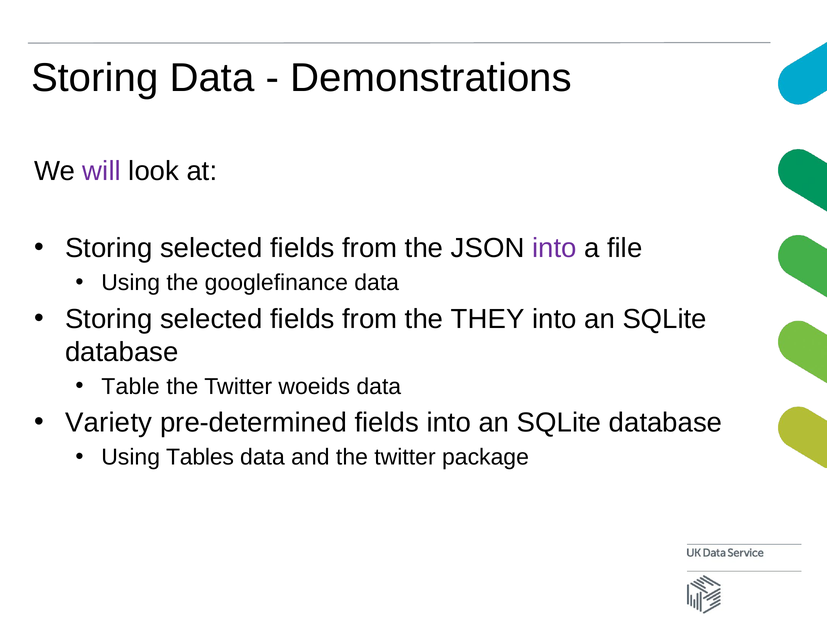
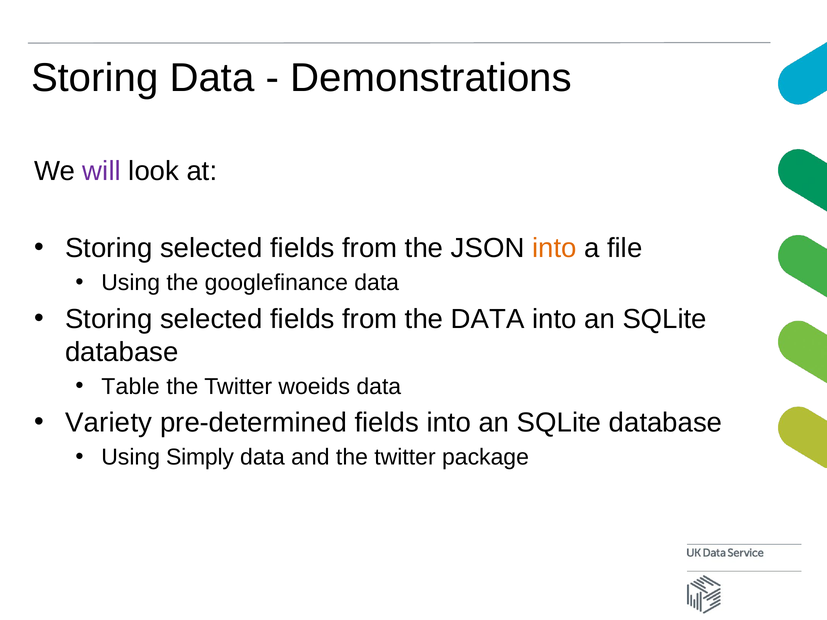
into at (554, 248) colour: purple -> orange
the THEY: THEY -> DATA
Tables: Tables -> Simply
